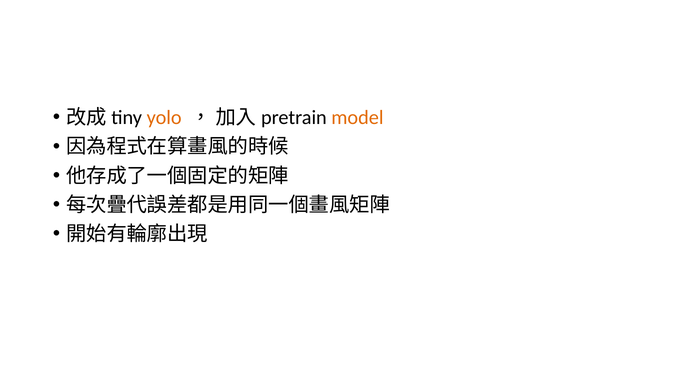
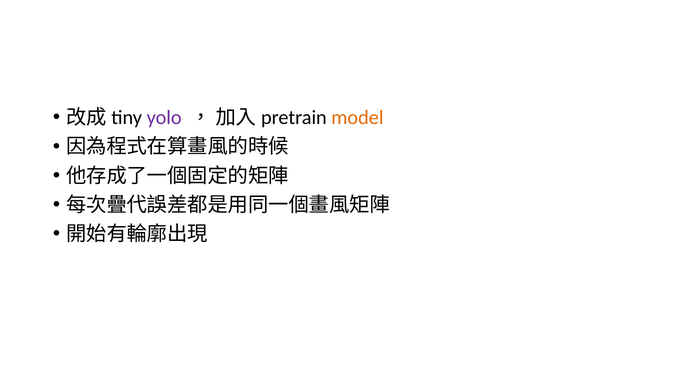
yolo colour: orange -> purple
